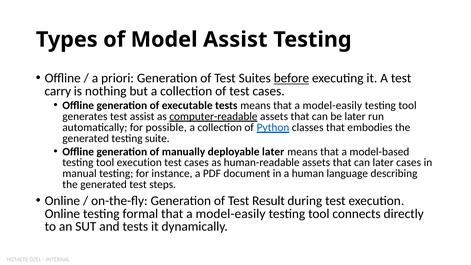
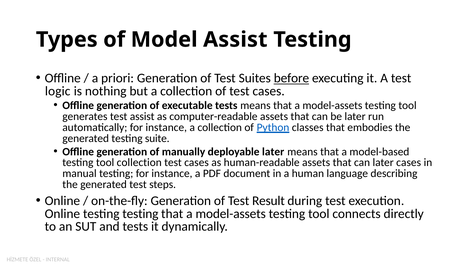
carry: carry -> logic
means that a model-easily: model-easily -> model-assets
computer-readable underline: present -> none
automatically for possible: possible -> instance
tool execution: execution -> collection
testing formal: formal -> testing
model-easily at (231, 214): model-easily -> model-assets
